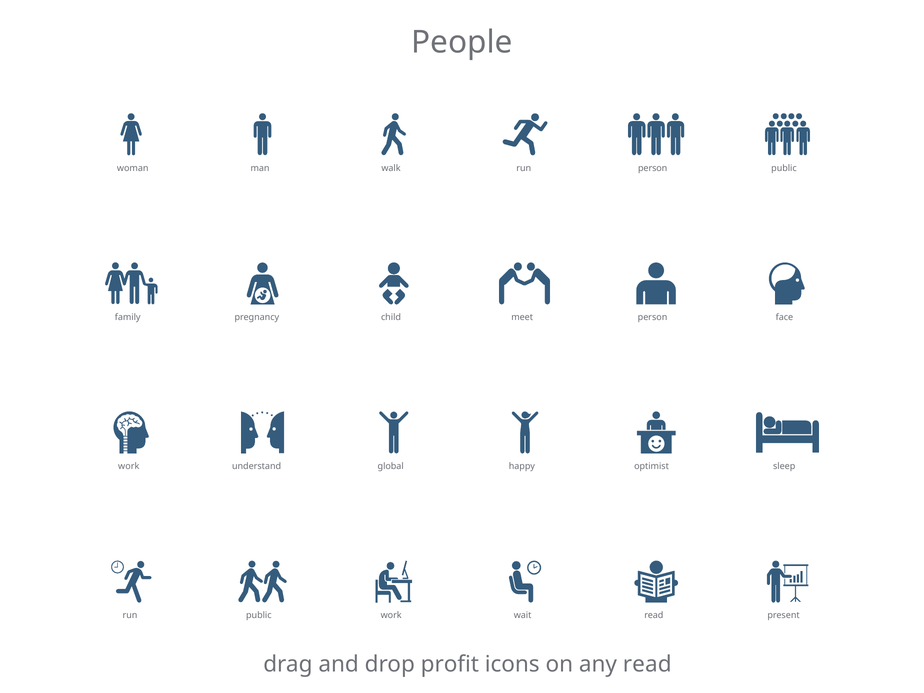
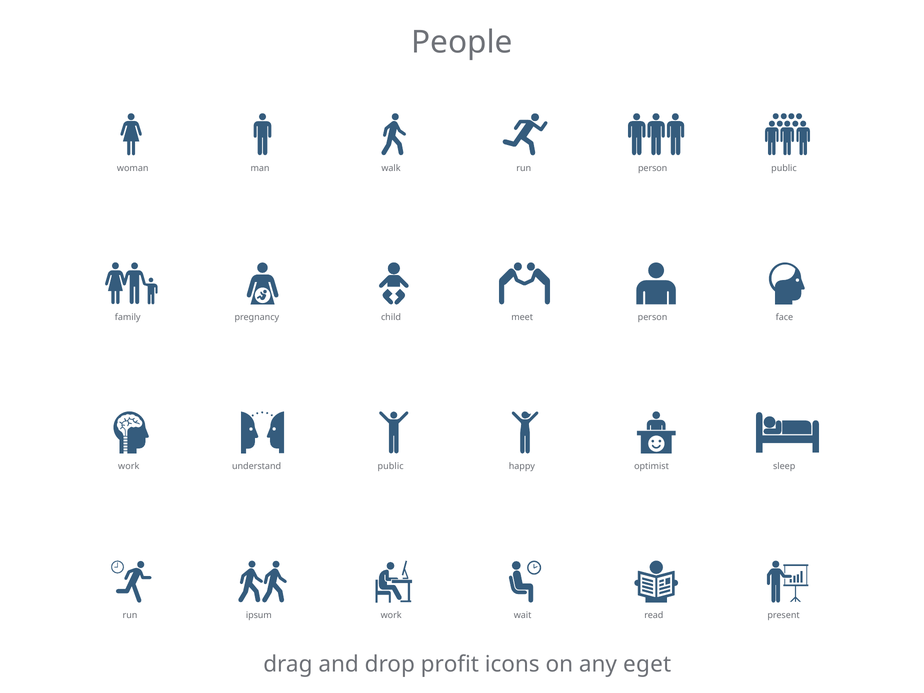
understand global: global -> public
run public: public -> ipsum
any read: read -> eget
